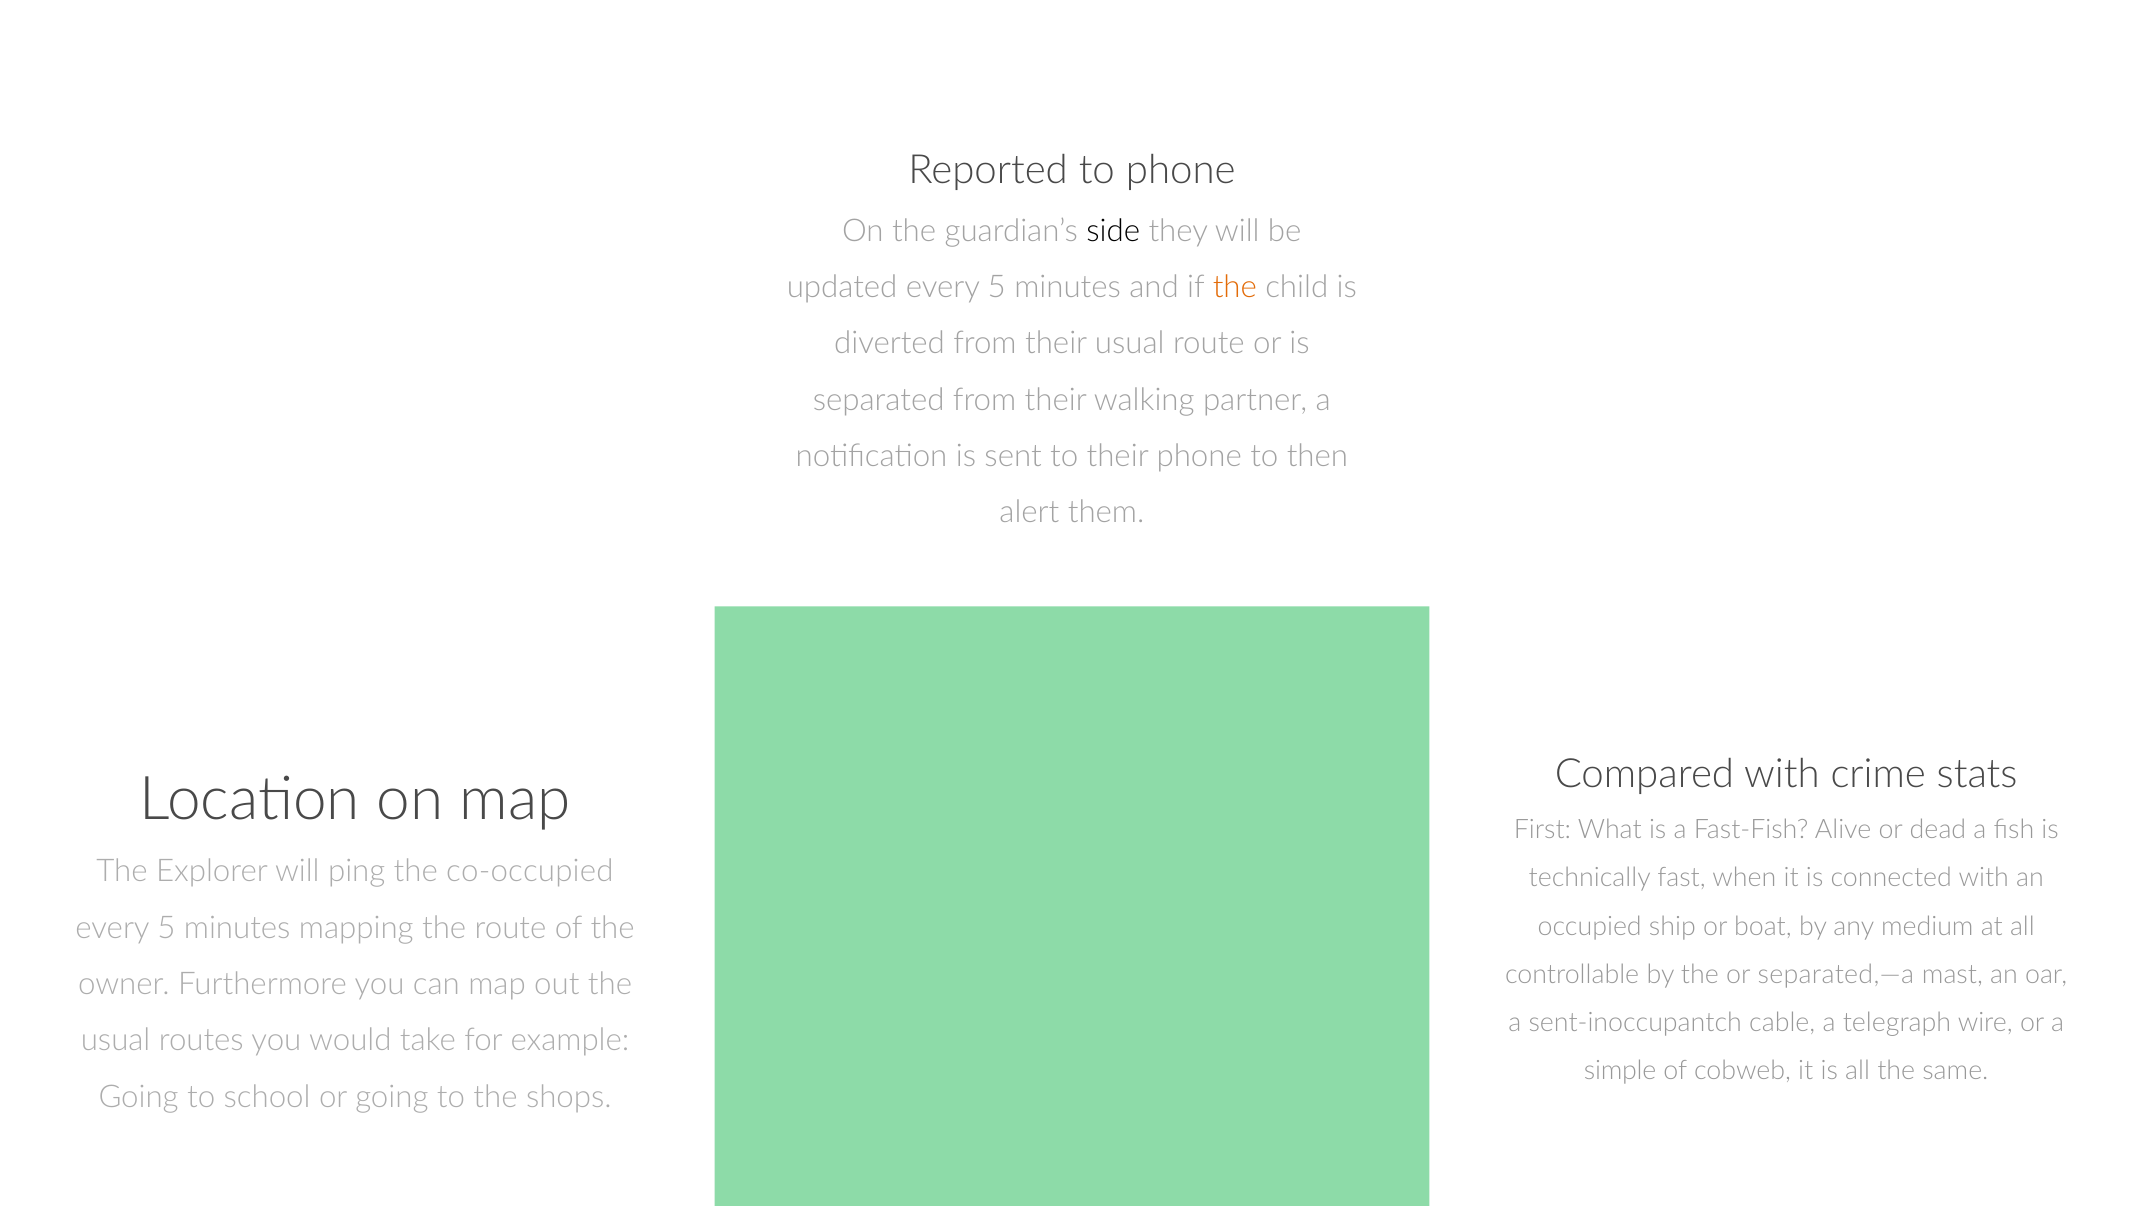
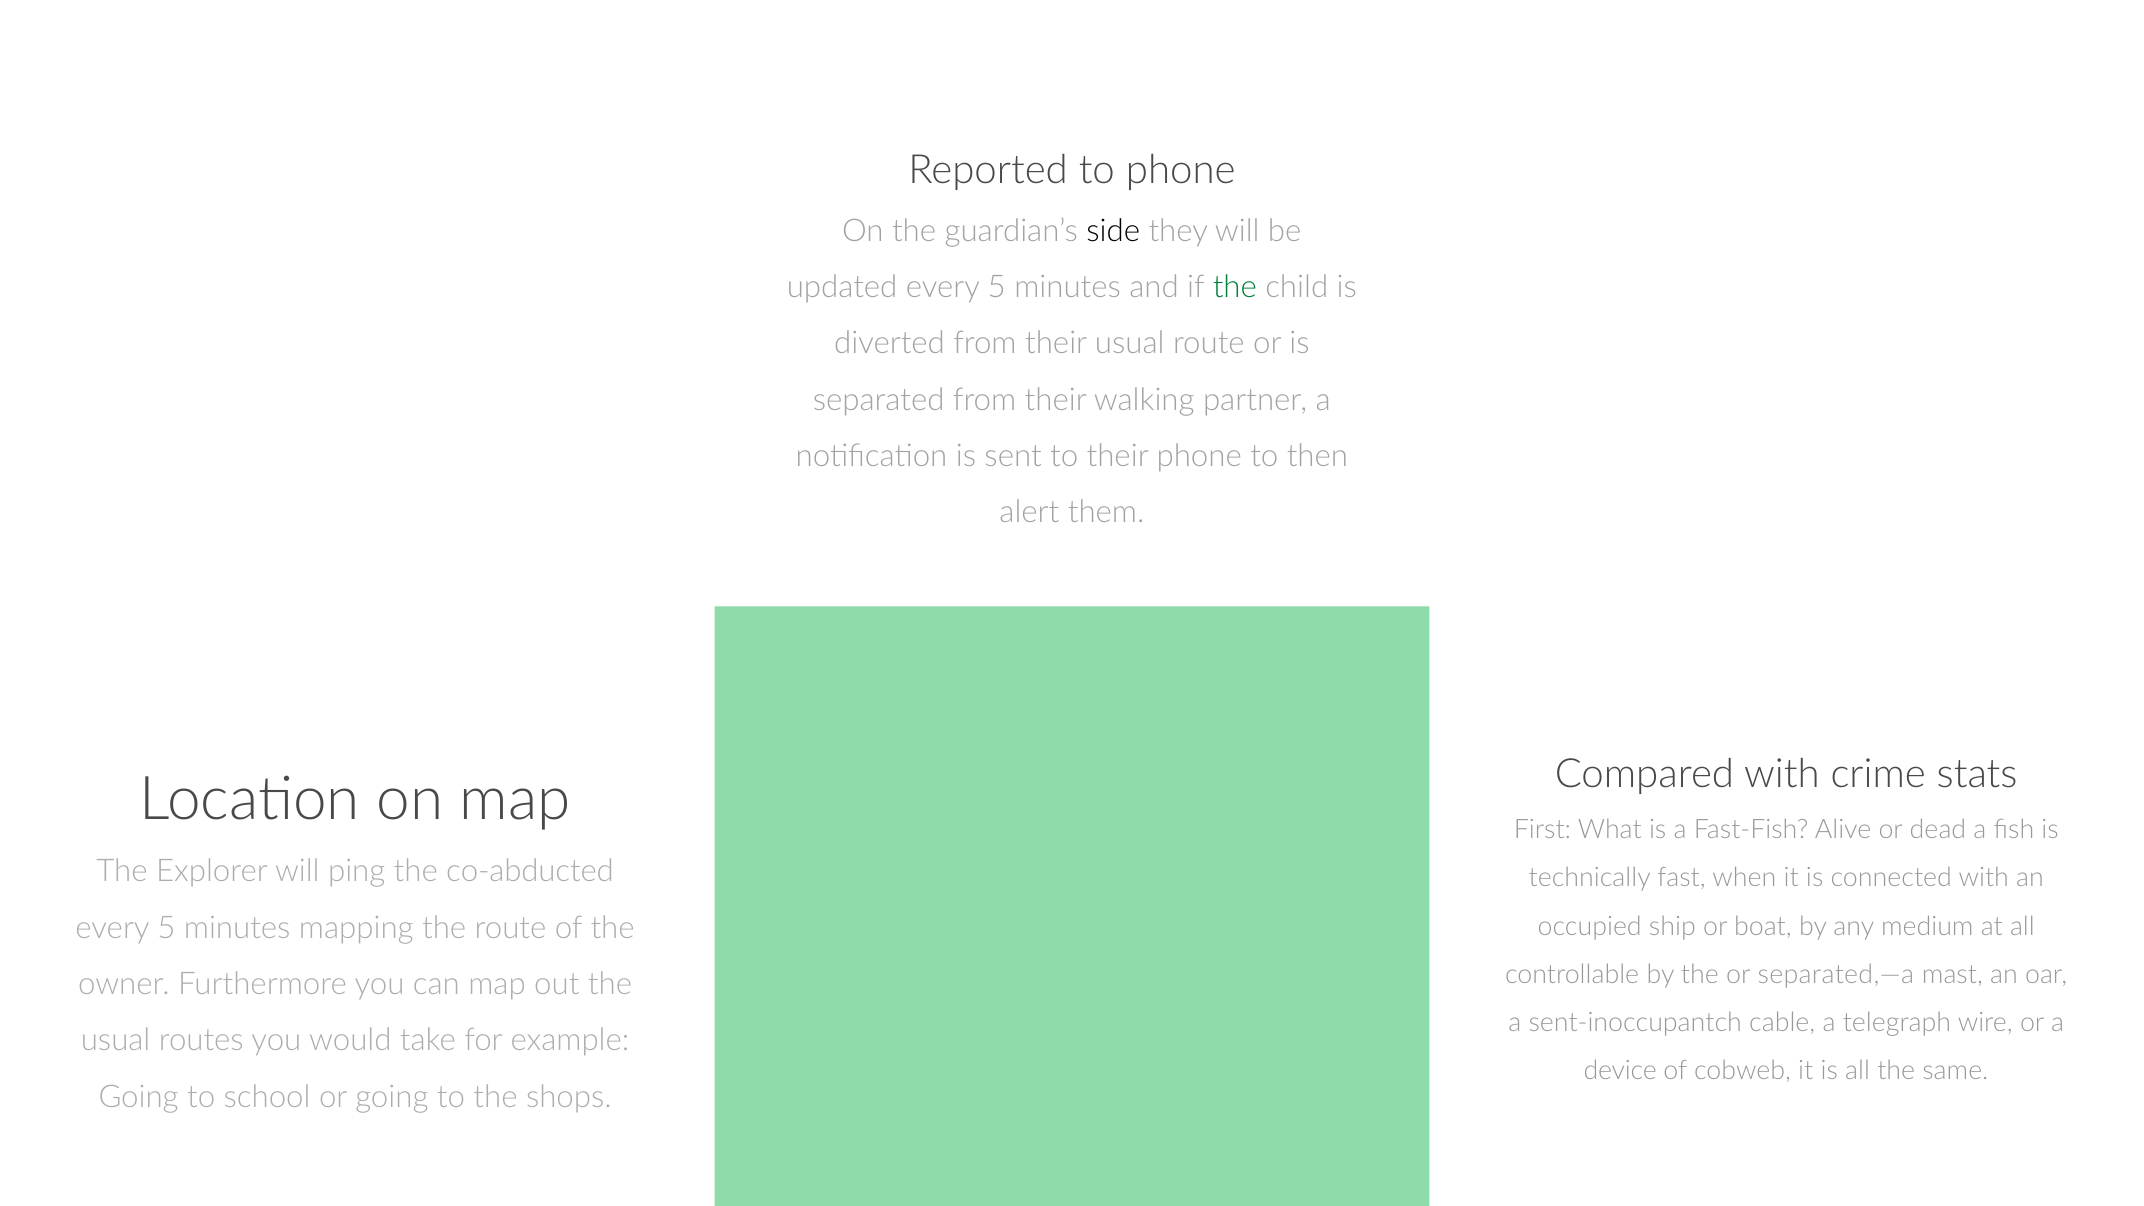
the at (1235, 287) colour: orange -> green
co-occupied: co-occupied -> co-abducted
simple: simple -> device
